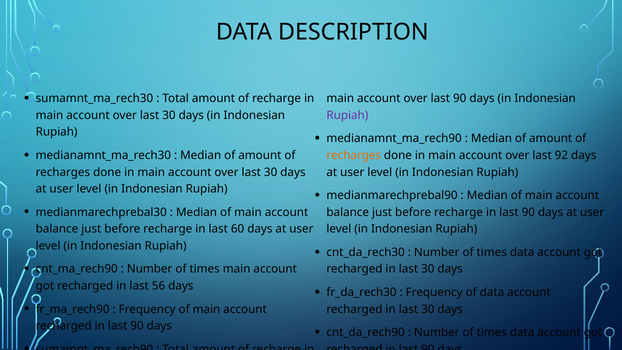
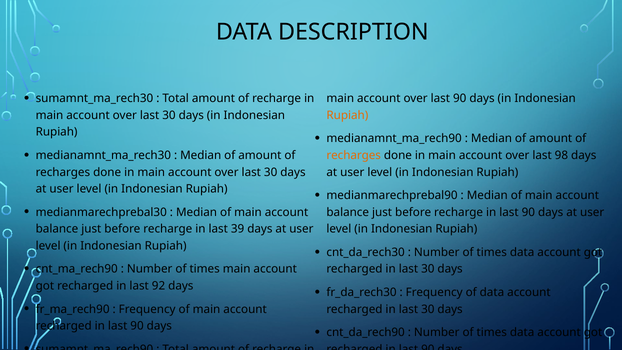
Rupiah at (347, 115) colour: purple -> orange
92: 92 -> 98
60: 60 -> 39
56: 56 -> 92
